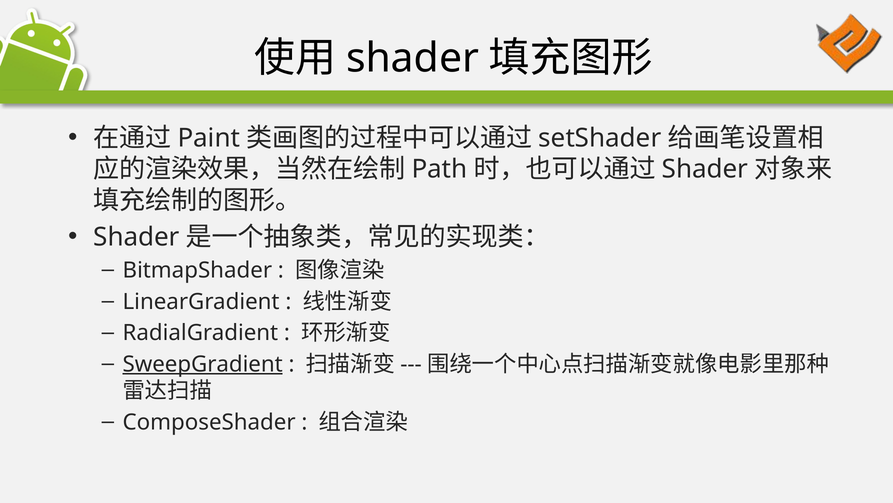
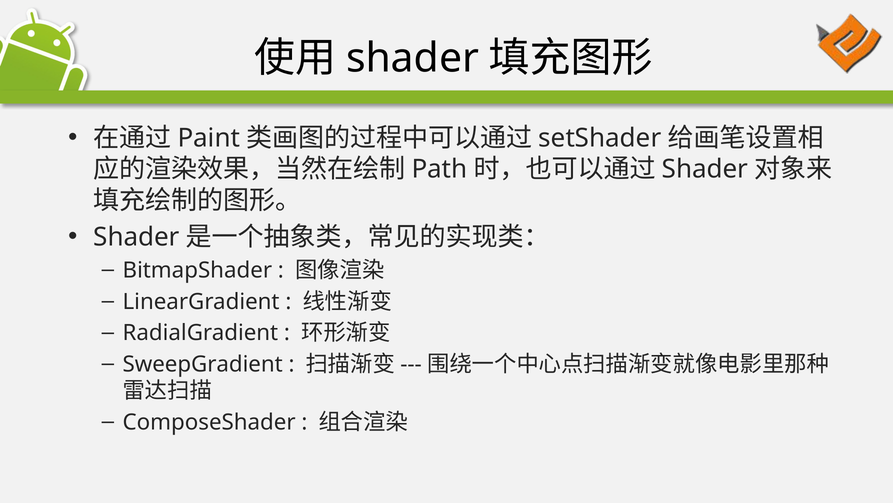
SweepGradient underline: present -> none
